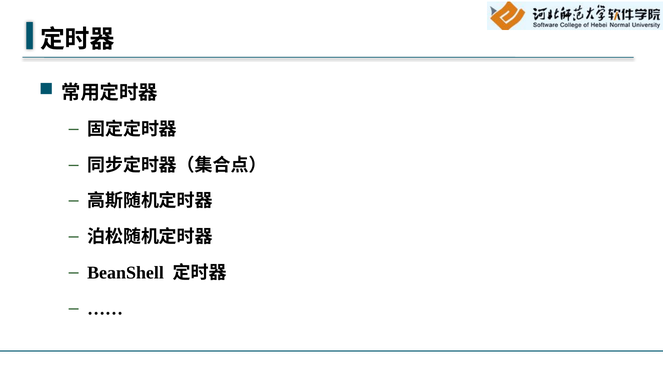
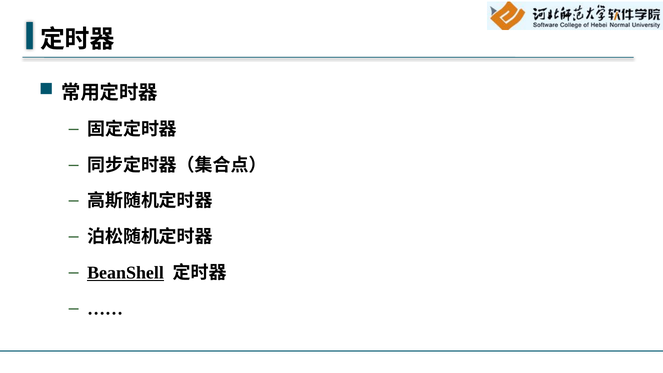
BeanShell underline: none -> present
